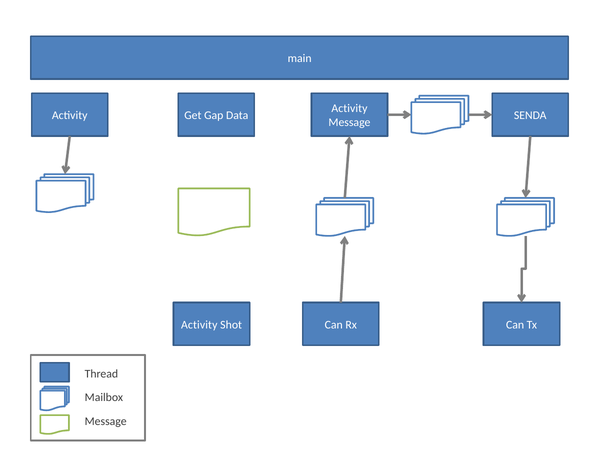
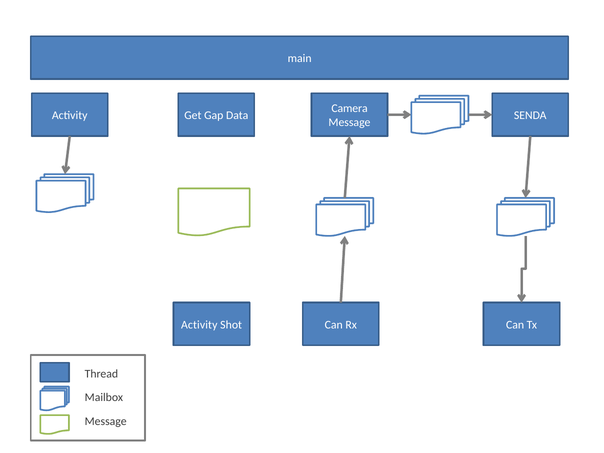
Activity at (349, 108): Activity -> Camera
